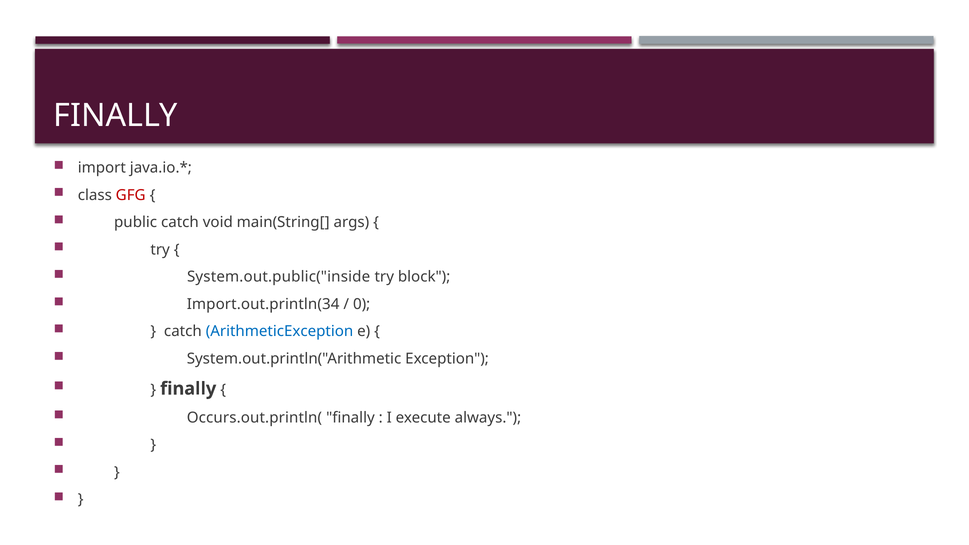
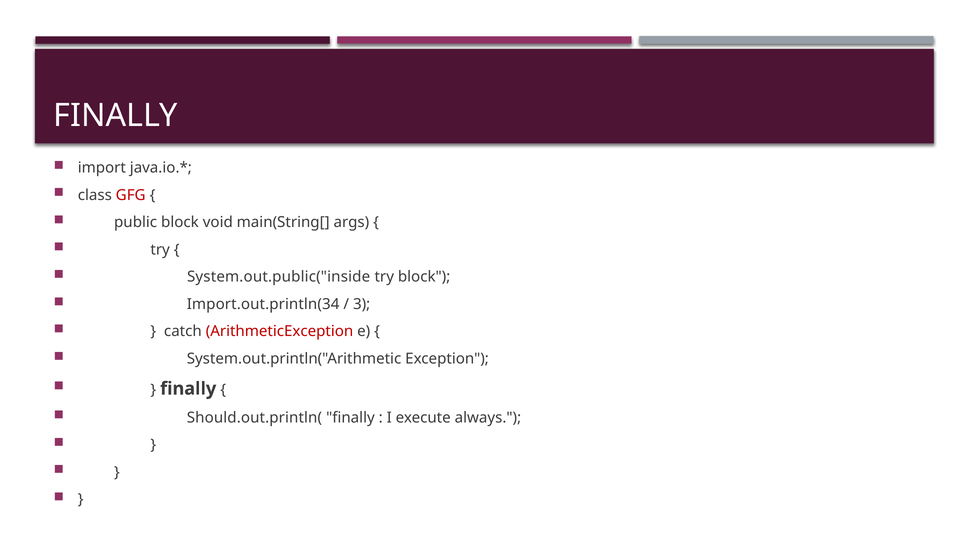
public catch: catch -> block
0: 0 -> 3
ArithmeticException colour: blue -> red
Occurs.out.println(: Occurs.out.println( -> Should.out.println(
